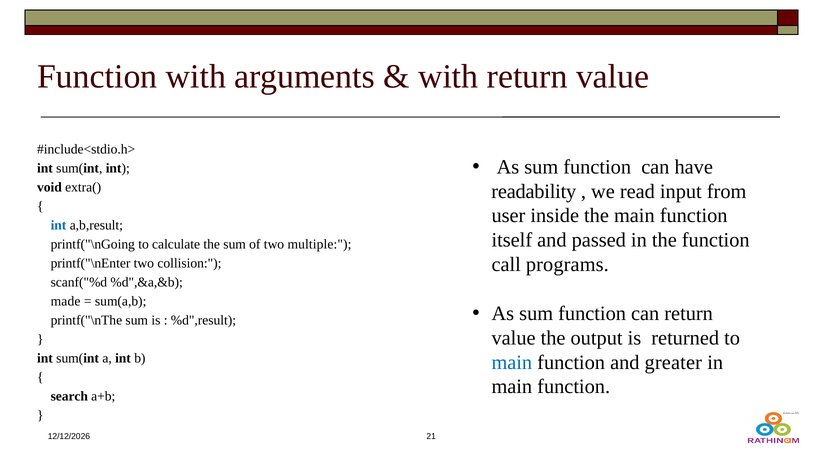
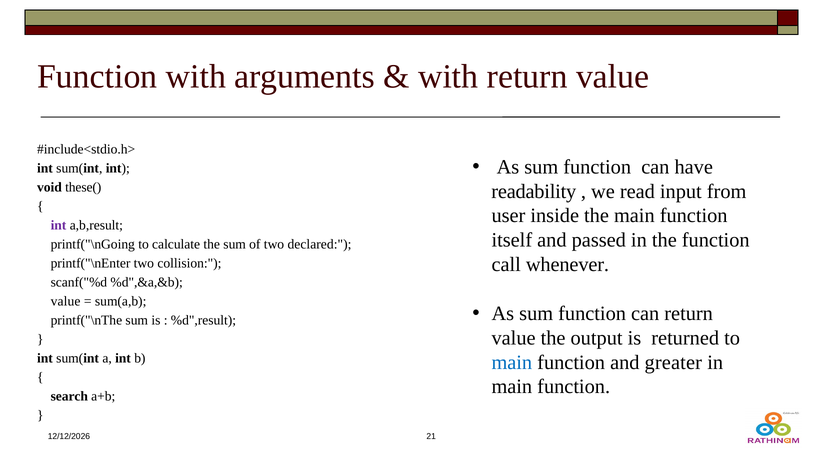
extra(: extra( -> these(
int at (59, 225) colour: blue -> purple
multiple: multiple -> declared
programs: programs -> whenever
made at (66, 301): made -> value
